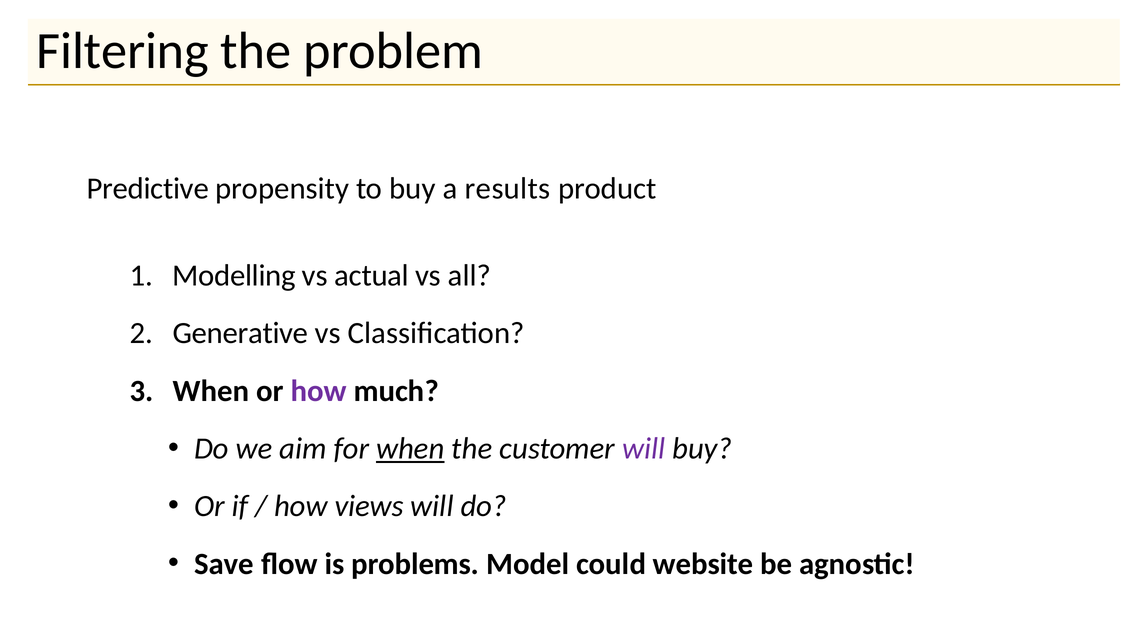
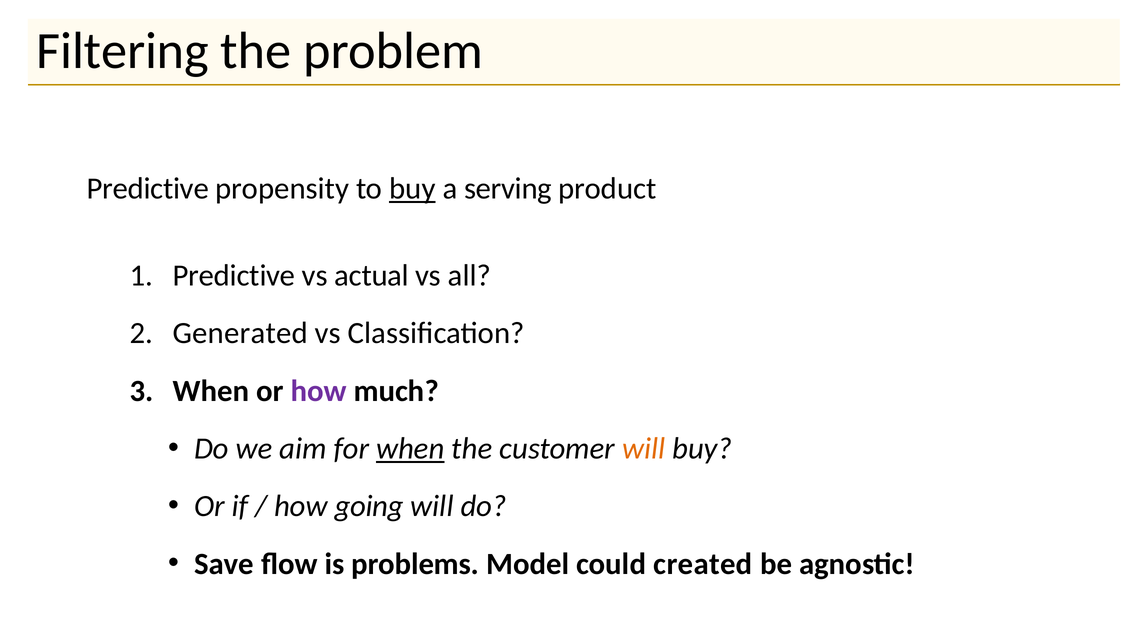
buy at (412, 189) underline: none -> present
results: results -> serving
Modelling at (234, 276): Modelling -> Predictive
Generative: Generative -> Generated
will at (644, 449) colour: purple -> orange
views: views -> going
website: website -> created
